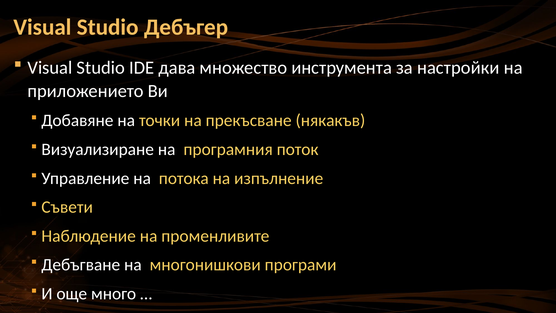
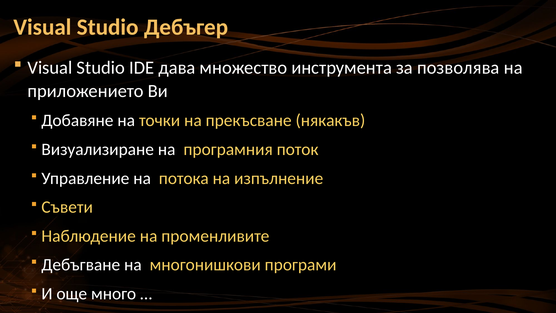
настройки: настройки -> позволява
